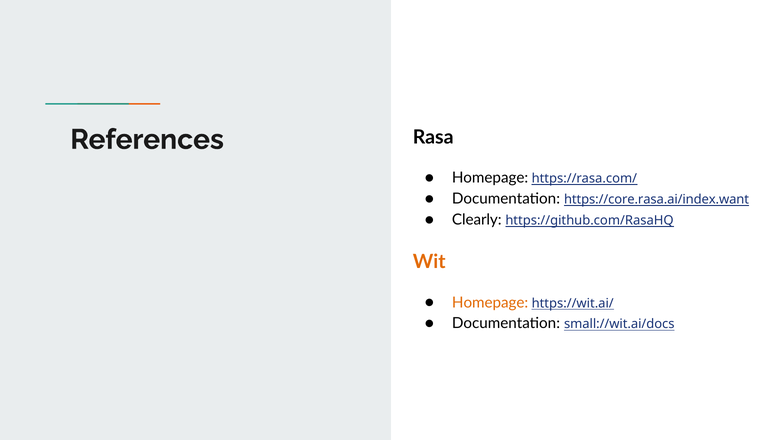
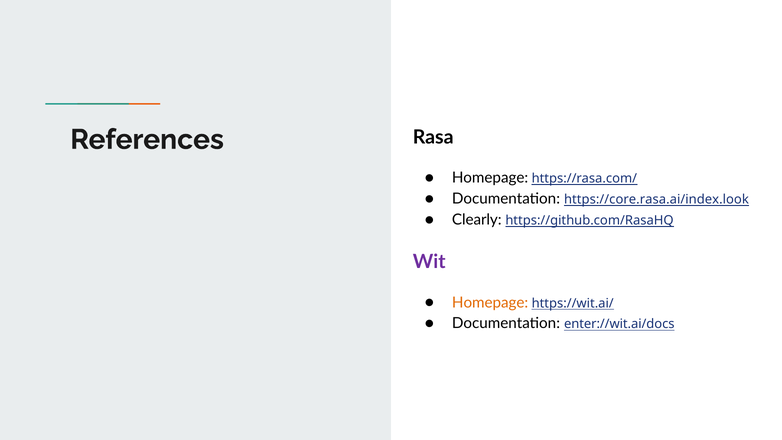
https://core.rasa.ai/index.want: https://core.rasa.ai/index.want -> https://core.rasa.ai/index.look
Wit colour: orange -> purple
small://wit.ai/docs: small://wit.ai/docs -> enter://wit.ai/docs
